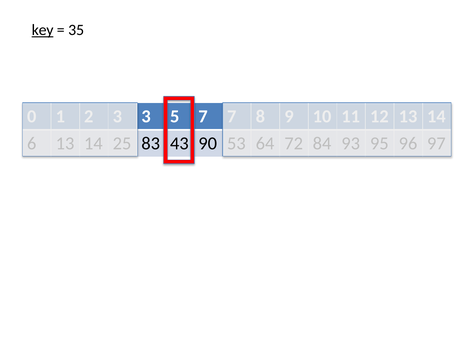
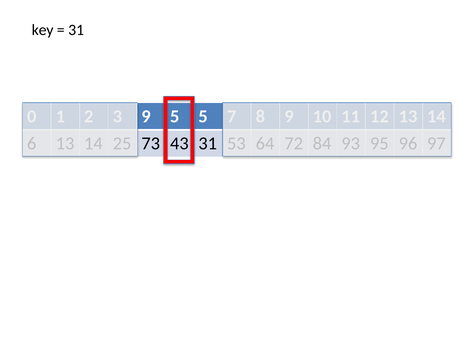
key underline: present -> none
35 at (76, 30): 35 -> 31
3 at (146, 116): 3 -> 9
7 at (203, 116): 7 -> 5
83: 83 -> 73
90 at (208, 144): 90 -> 31
